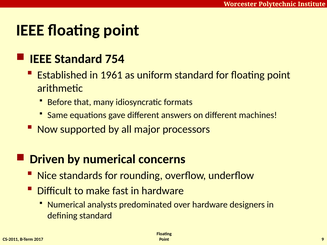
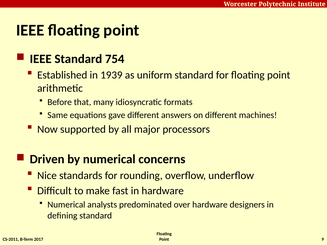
1961: 1961 -> 1939
